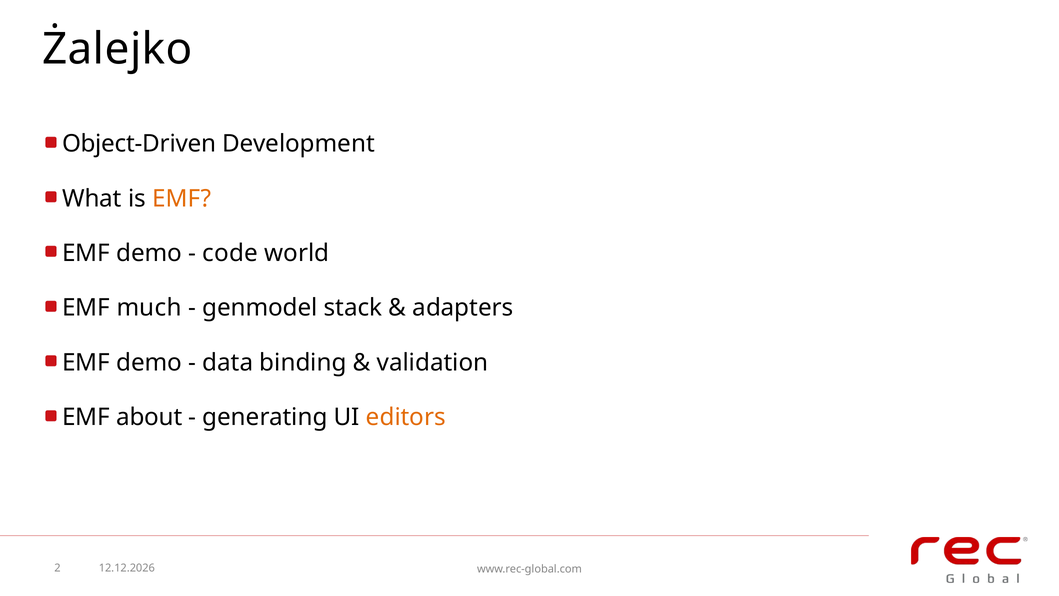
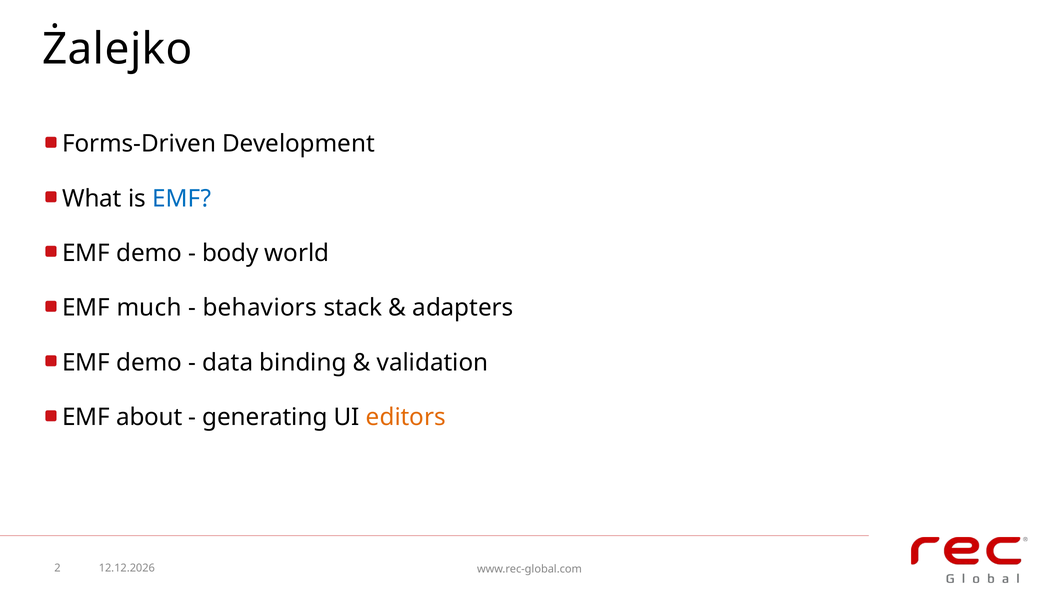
Object-Driven: Object-Driven -> Forms-Driven
EMF at (182, 198) colour: orange -> blue
code: code -> body
genmodel: genmodel -> behaviors
